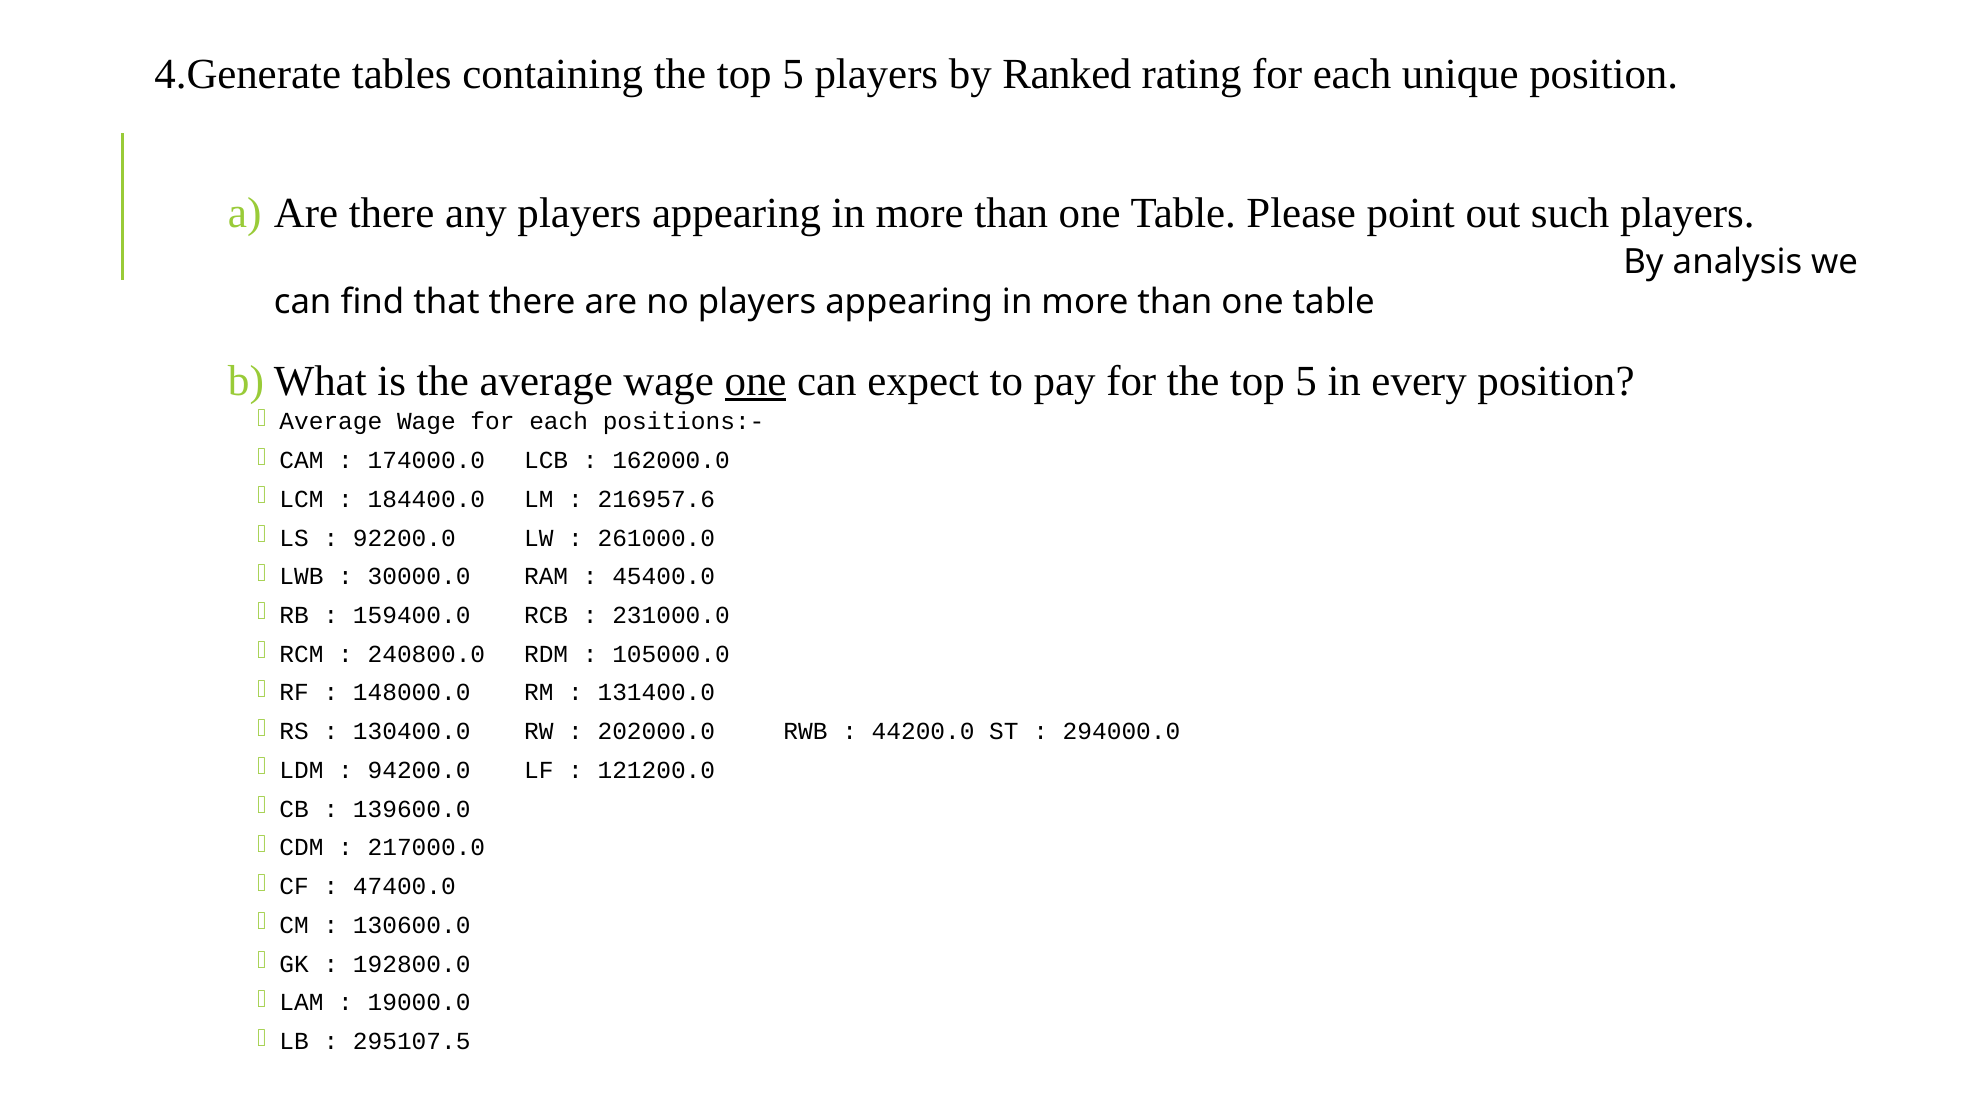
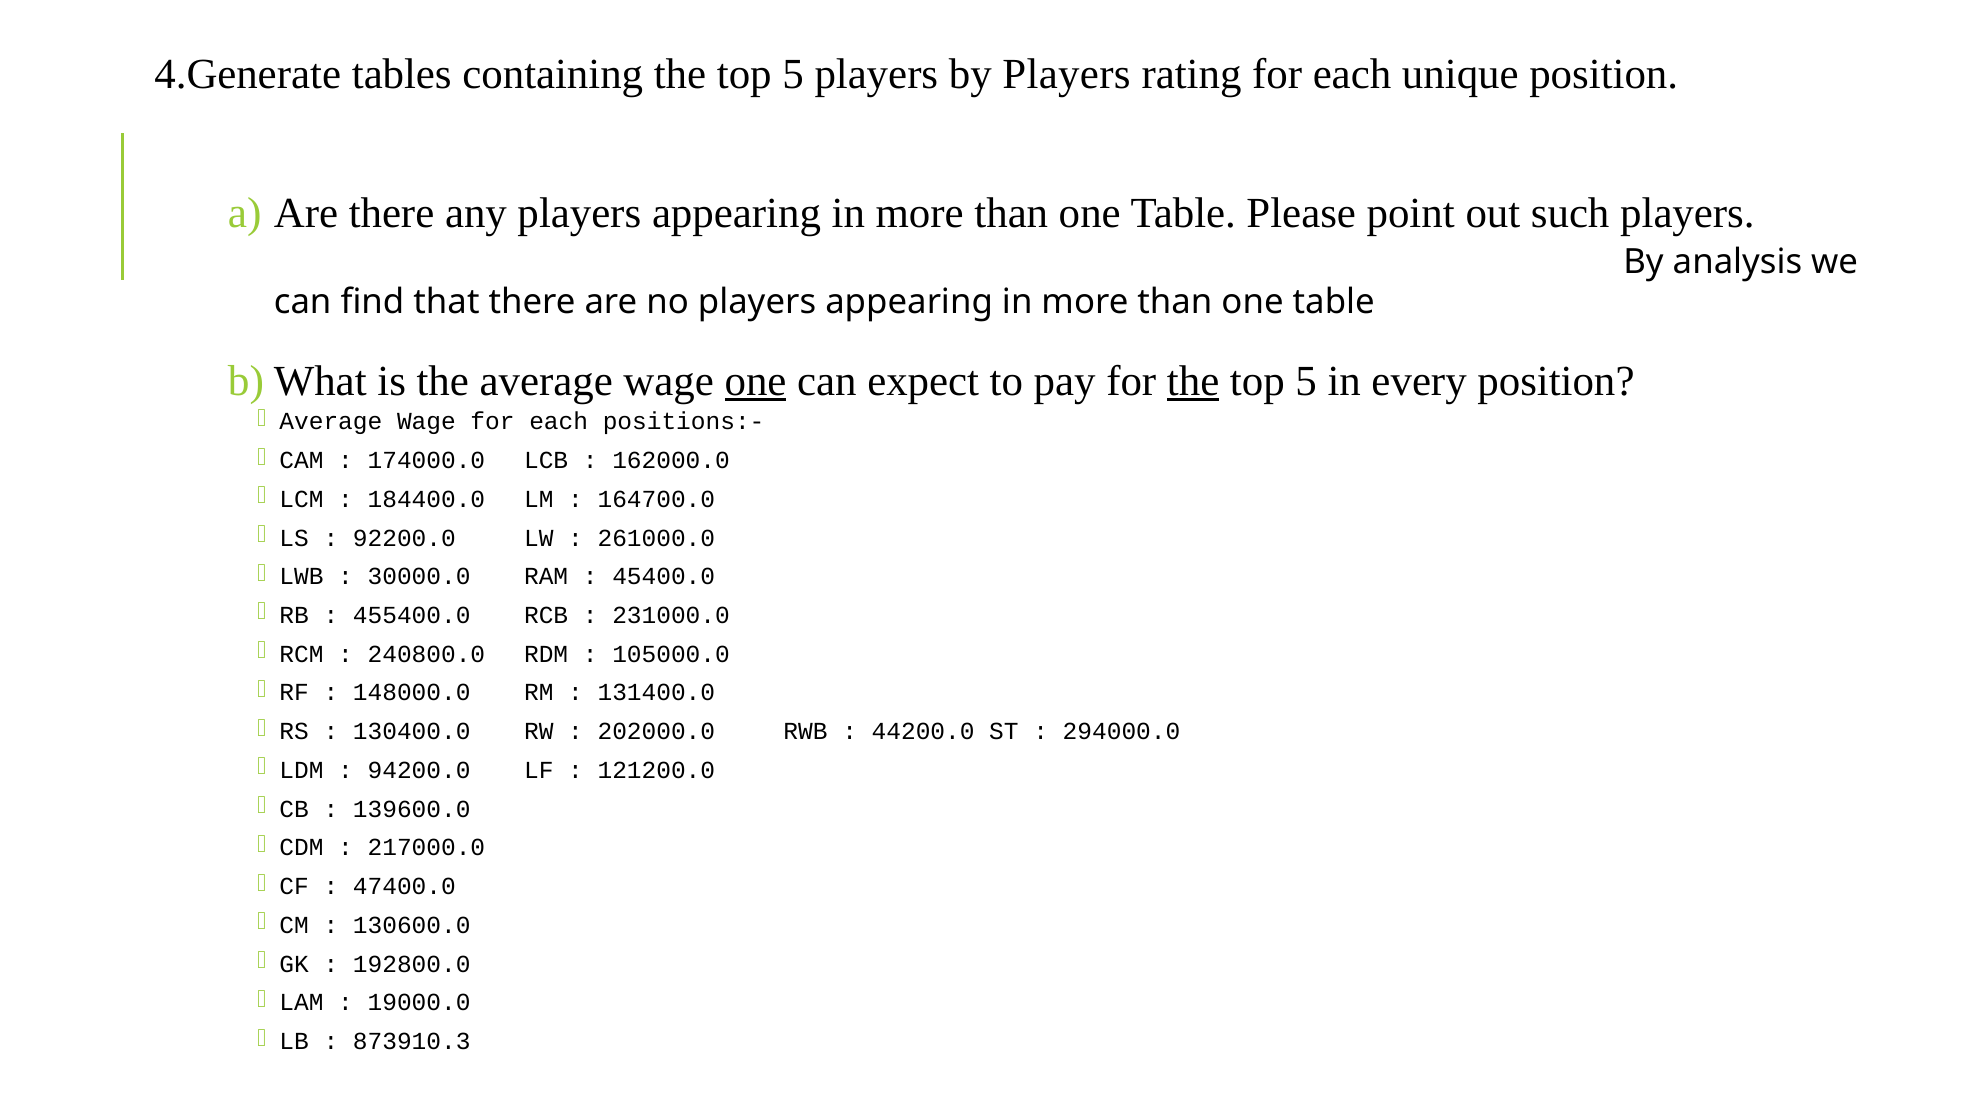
by Ranked: Ranked -> Players
the at (1193, 381) underline: none -> present
216957.6: 216957.6 -> 164700.0
159400.0: 159400.0 -> 455400.0
295107.5: 295107.5 -> 873910.3
